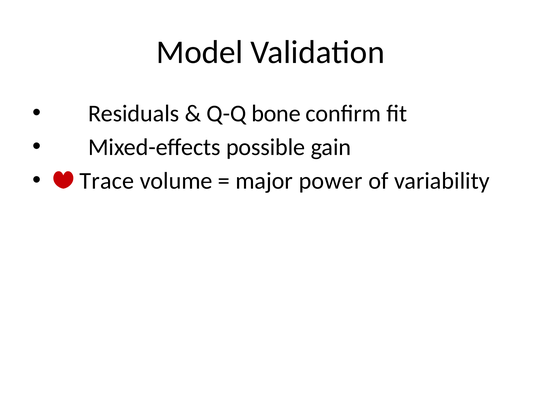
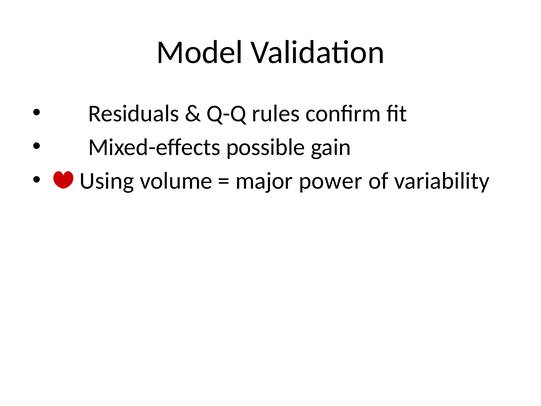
bone: bone -> rules
Trace: Trace -> Using
